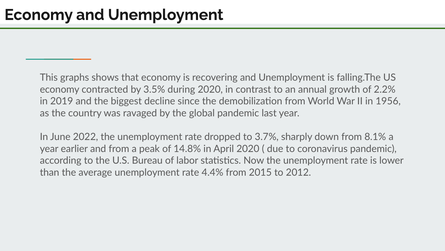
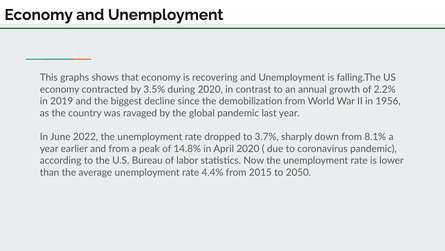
2012: 2012 -> 2050
